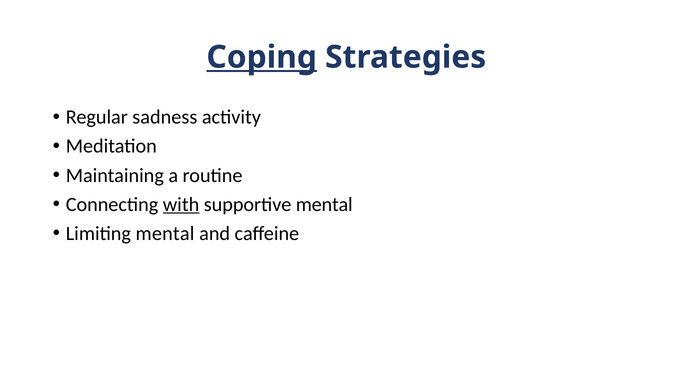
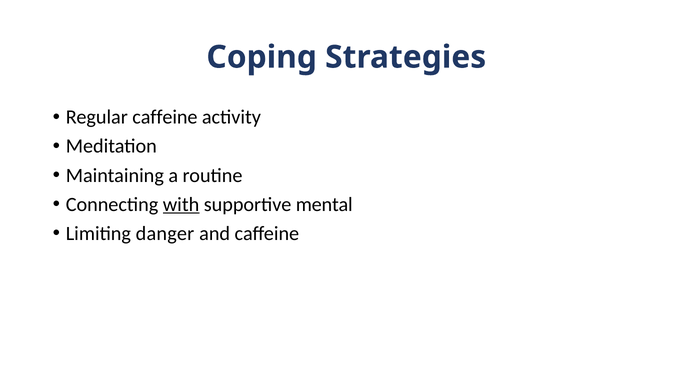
Coping underline: present -> none
Regular sadness: sadness -> caffeine
Limiting mental: mental -> danger
